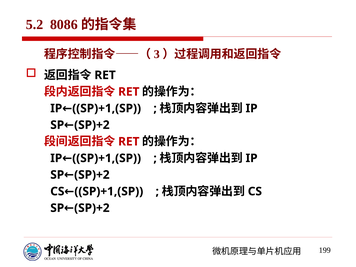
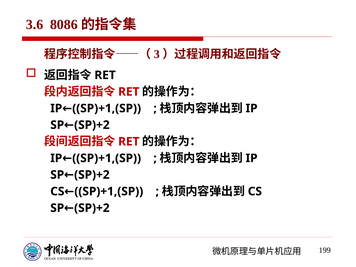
5.2: 5.2 -> 3.6
